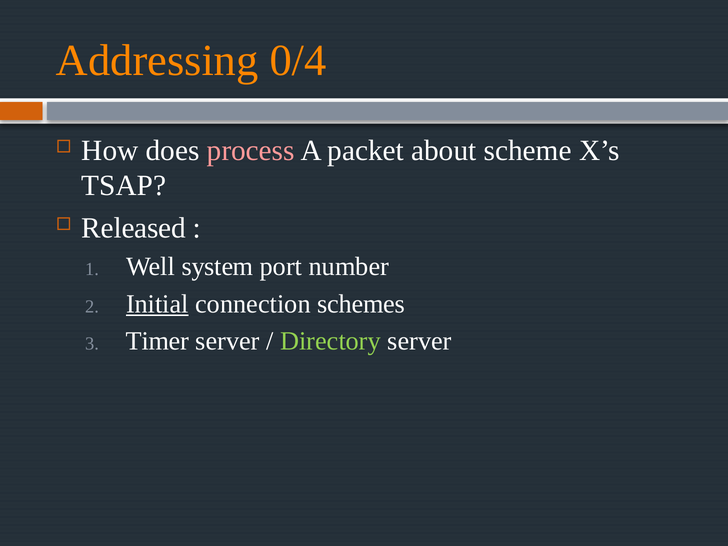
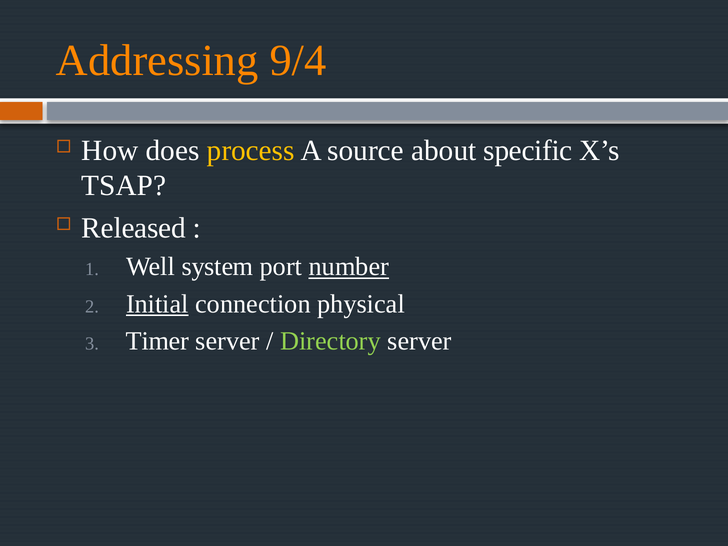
0/4: 0/4 -> 9/4
process colour: pink -> yellow
packet: packet -> source
scheme: scheme -> specific
number underline: none -> present
schemes: schemes -> physical
